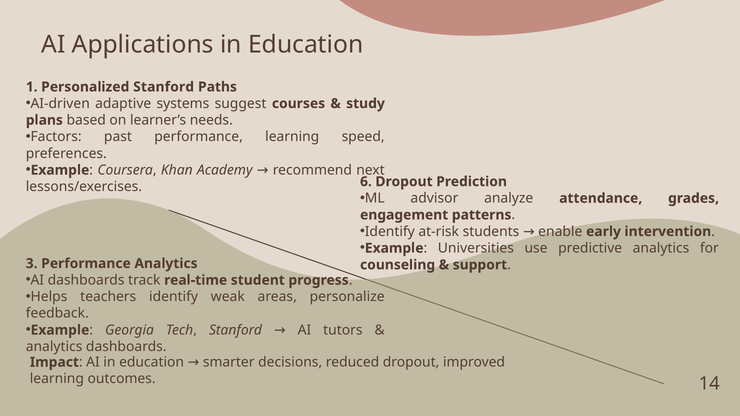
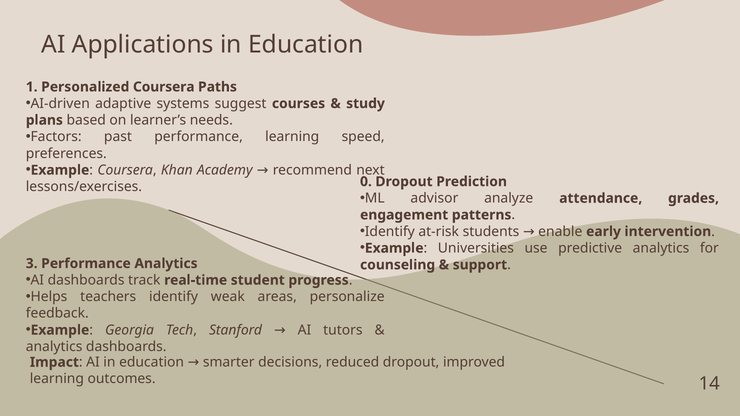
Personalized Stanford: Stanford -> Coursera
6: 6 -> 0
